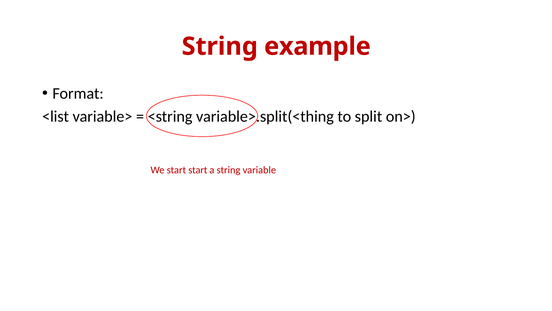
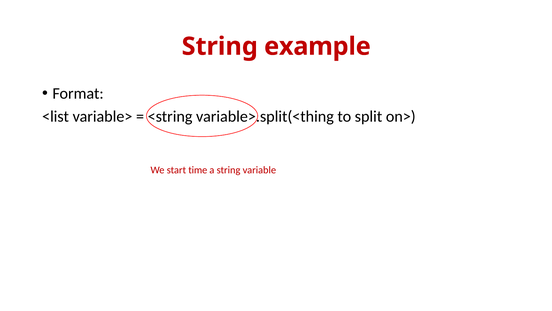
start start: start -> time
